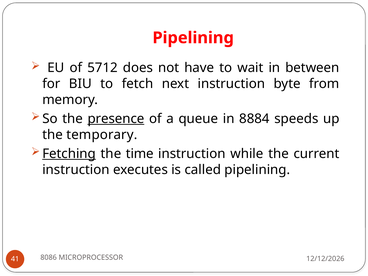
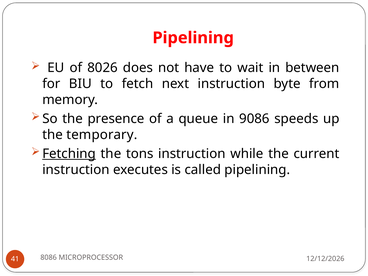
5712: 5712 -> 8026
presence underline: present -> none
8884: 8884 -> 9086
time: time -> tons
